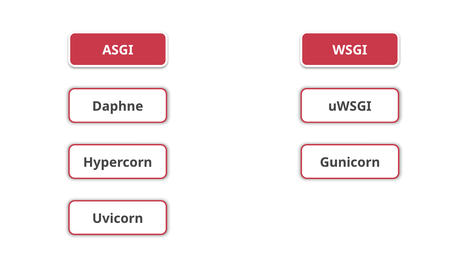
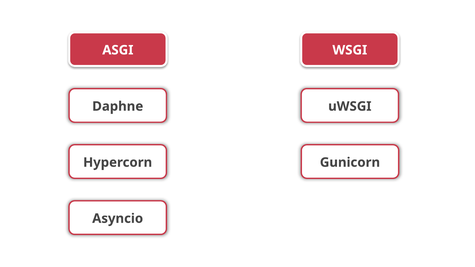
Uvicorn: Uvicorn -> Asyncio
